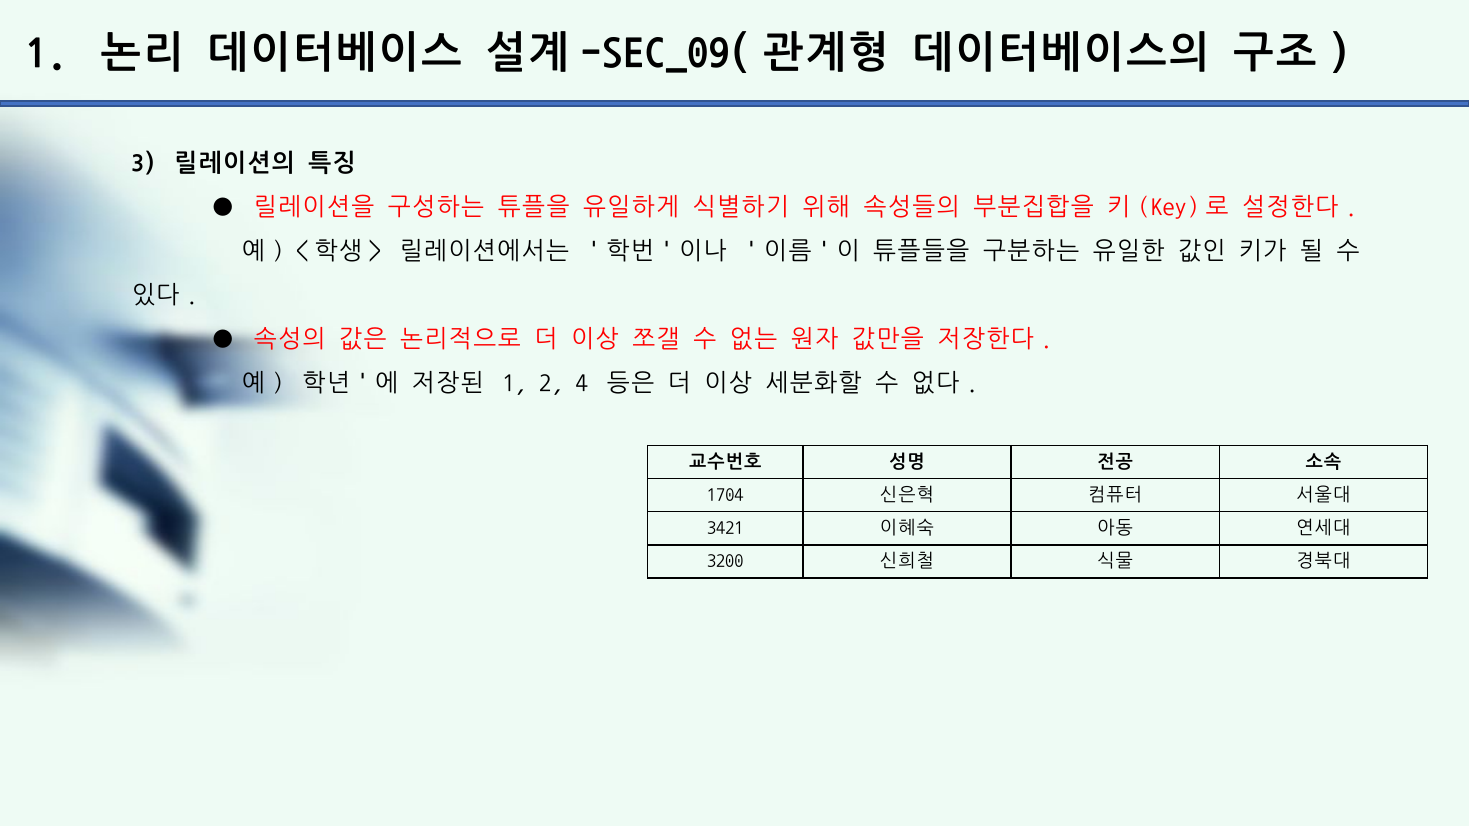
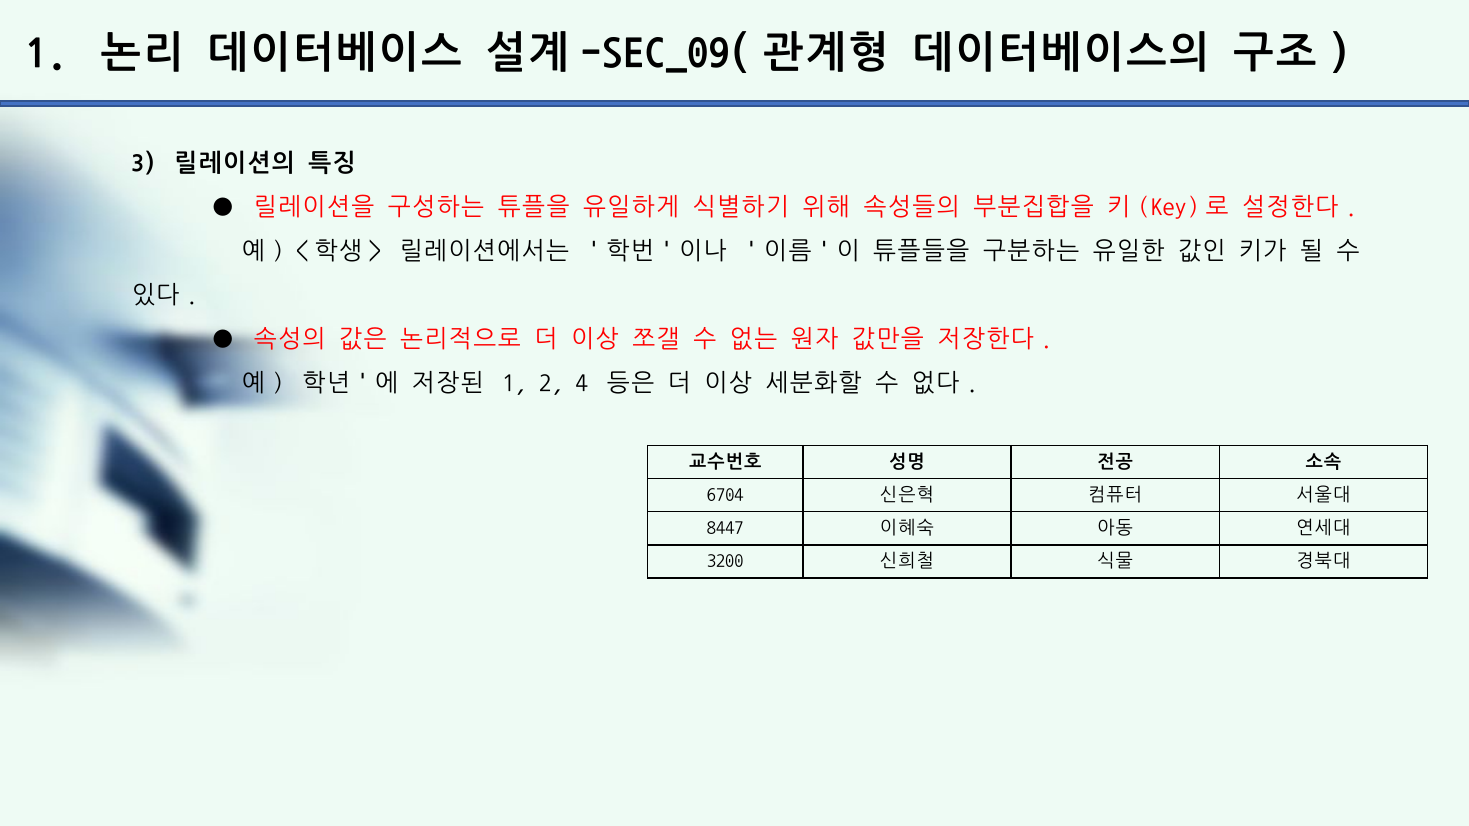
1704: 1704 -> 6704
3421: 3421 -> 8447
